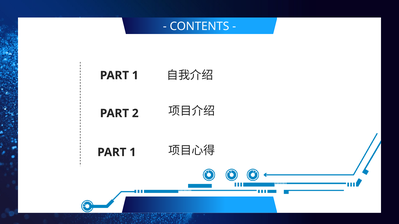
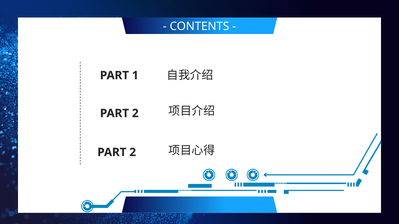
1 at (133, 153): 1 -> 2
